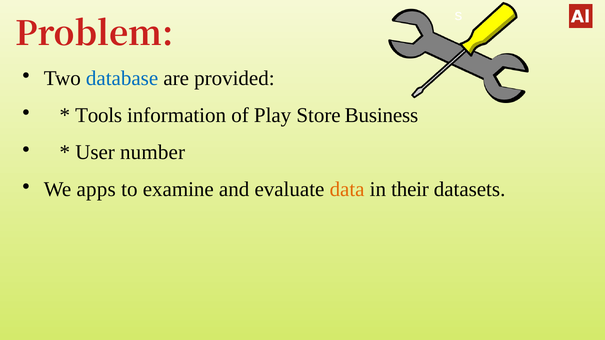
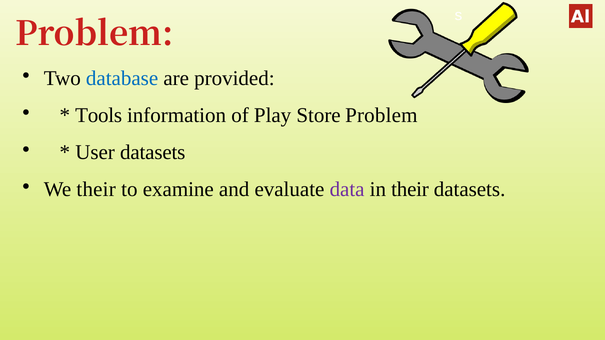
Store Business: Business -> Problem
User number: number -> datasets
We apps: apps -> their
data colour: orange -> purple
